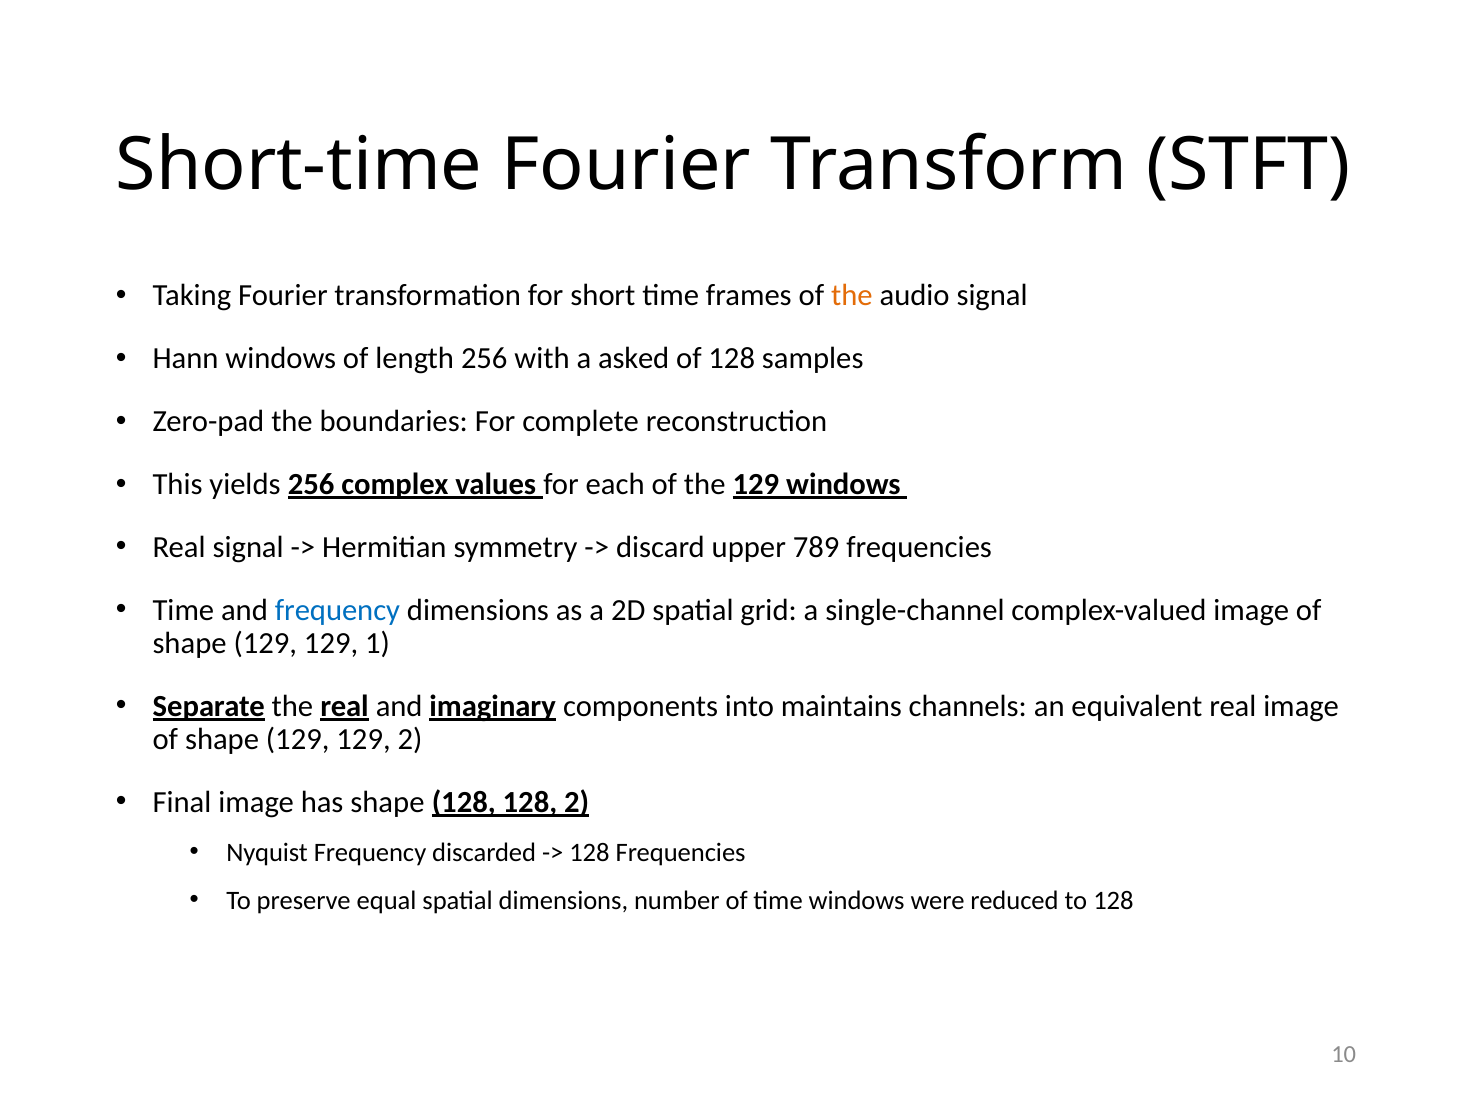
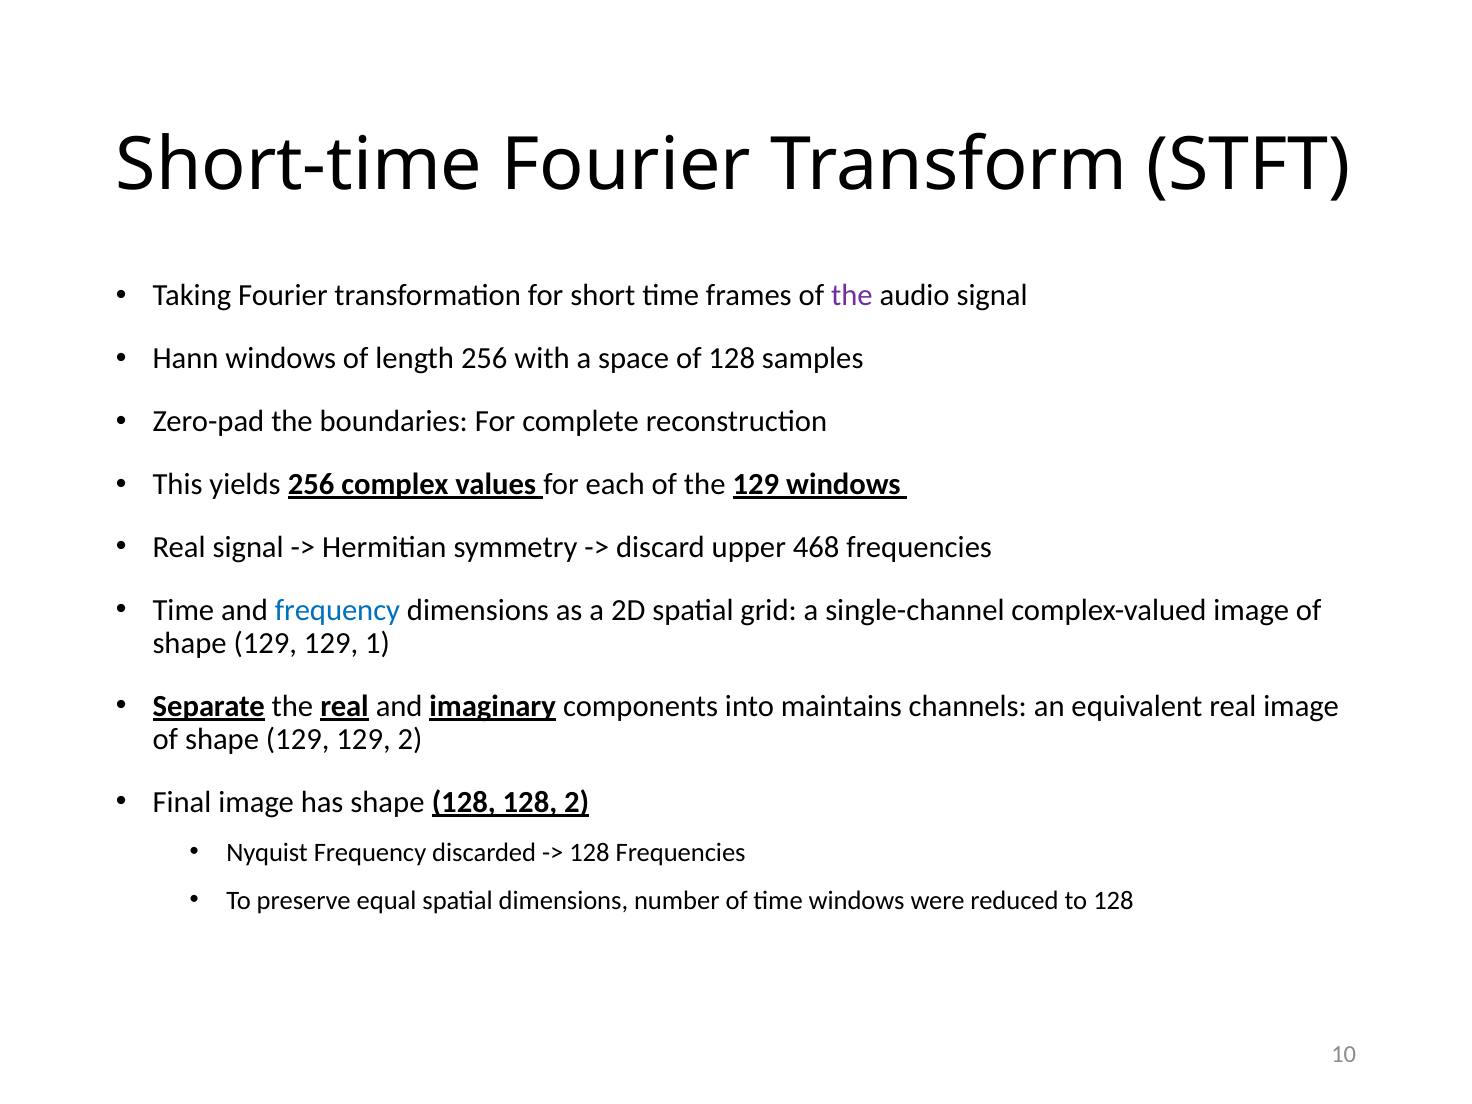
the at (852, 296) colour: orange -> purple
asked: asked -> space
789: 789 -> 468
